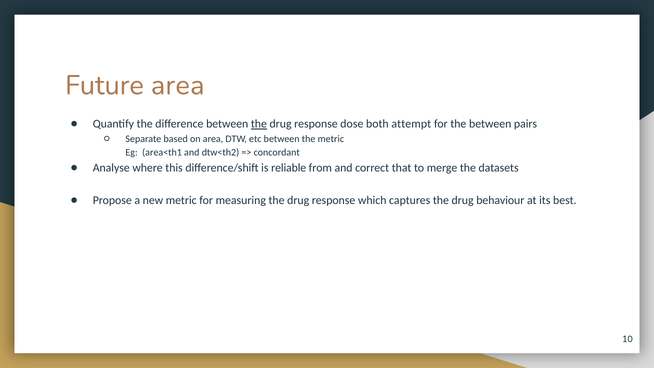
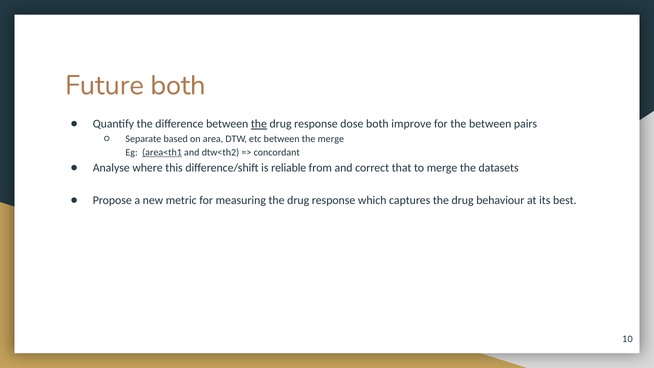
Future area: area -> both
attempt: attempt -> improve
the metric: metric -> merge
area<th1 underline: none -> present
